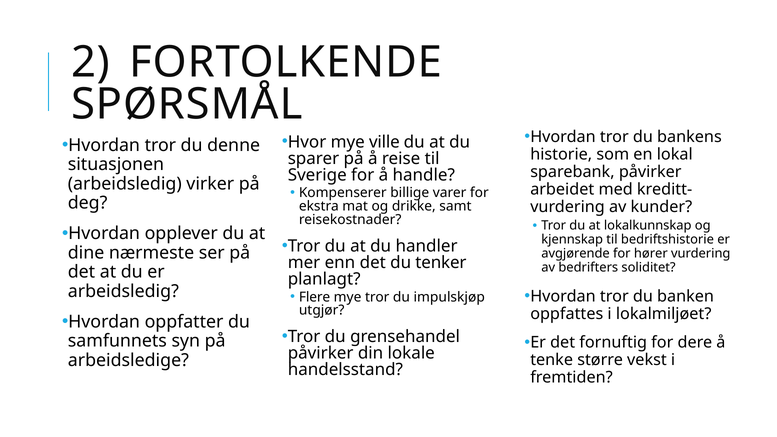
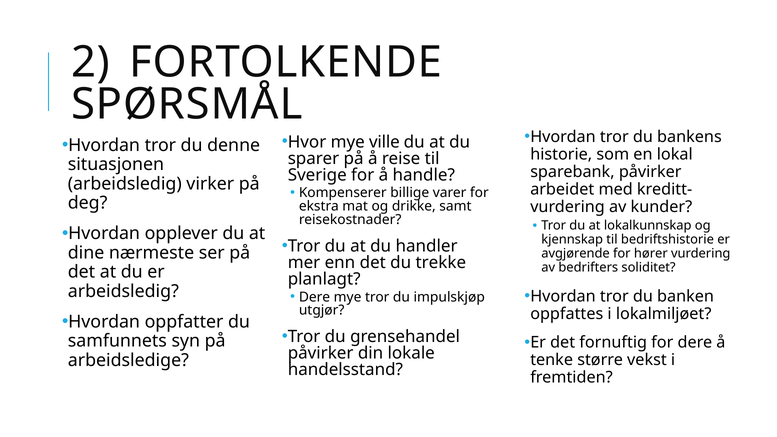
tenker: tenker -> trekke
Flere at (315, 297): Flere -> Dere
